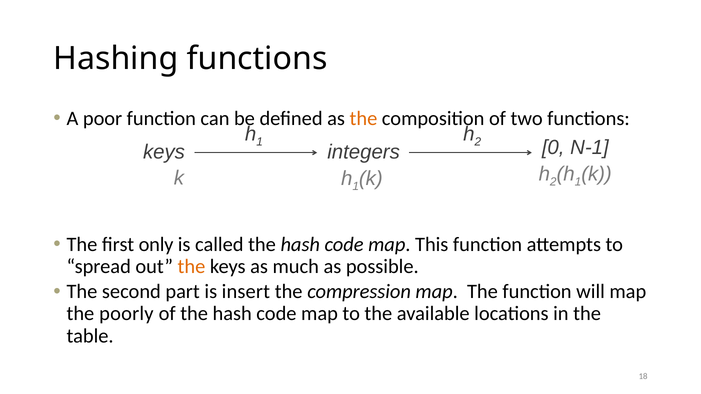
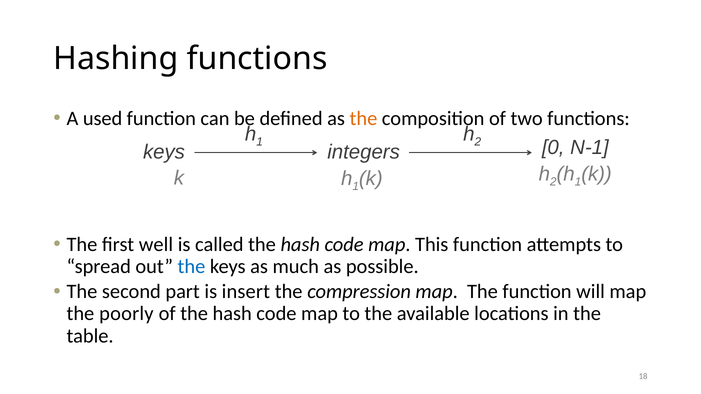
poor: poor -> used
only: only -> well
the at (191, 267) colour: orange -> blue
